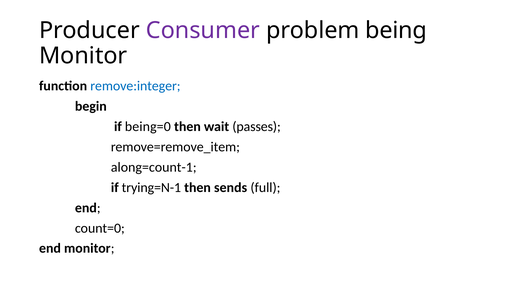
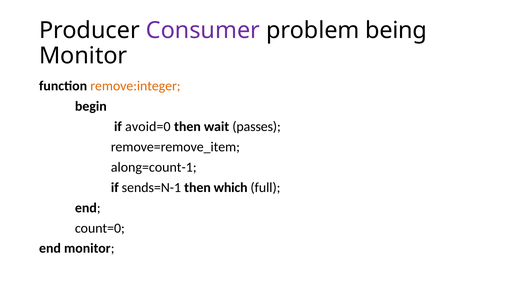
remove:integer colour: blue -> orange
being=0: being=0 -> avoid=0
trying=N-1: trying=N-1 -> sends=N-1
sends: sends -> which
